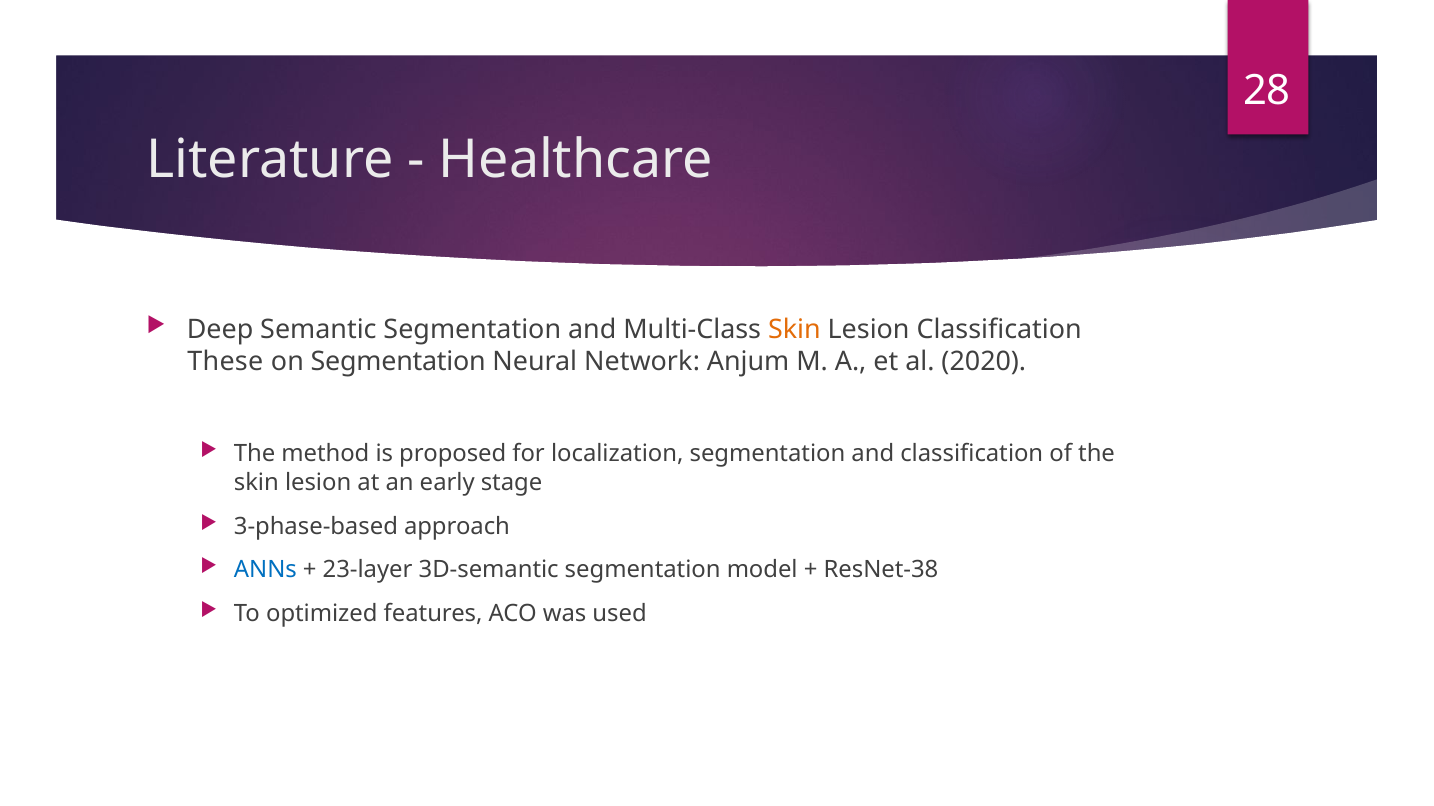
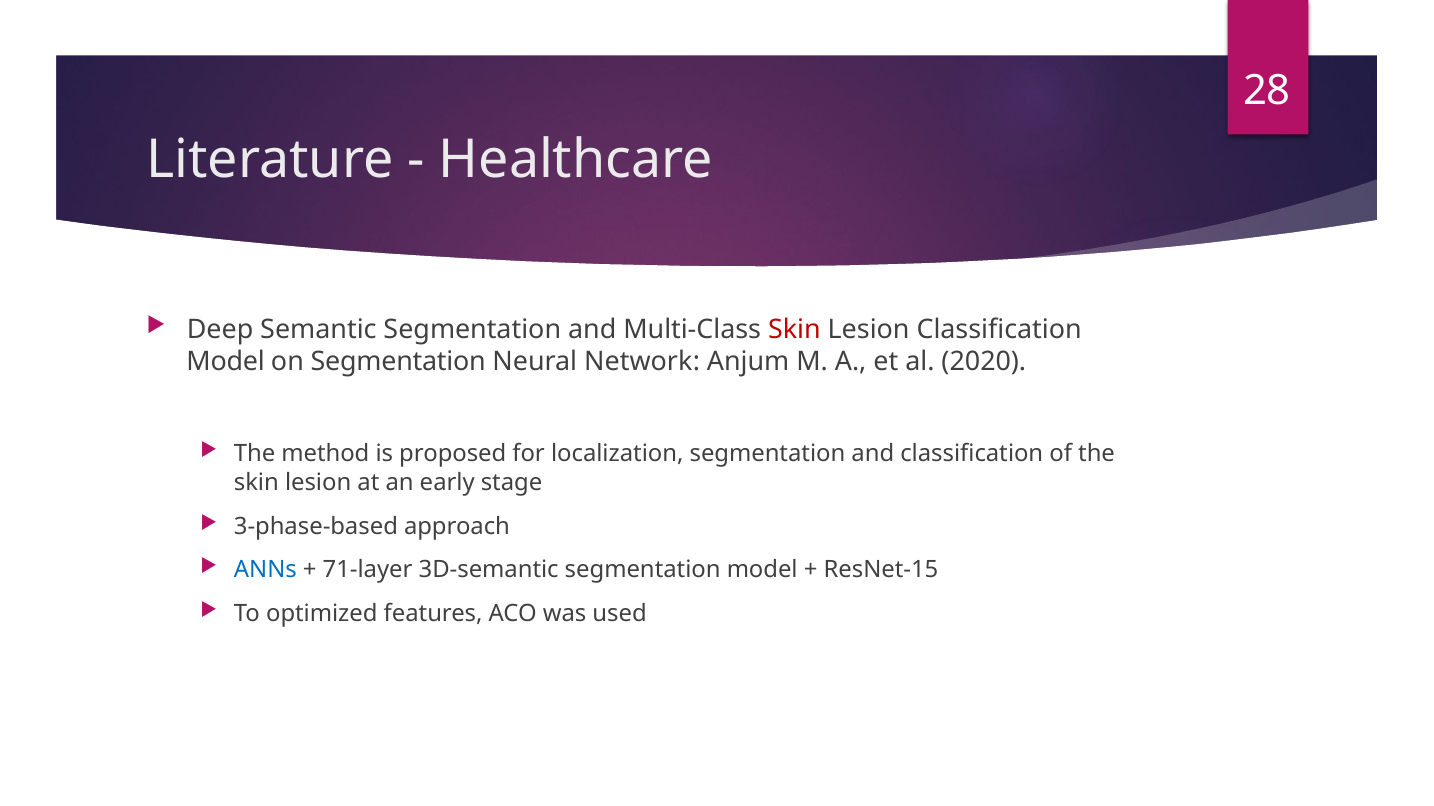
Skin at (794, 330) colour: orange -> red
These at (225, 362): These -> Model
23-layer: 23-layer -> 71-layer
ResNet-38: ResNet-38 -> ResNet-15
